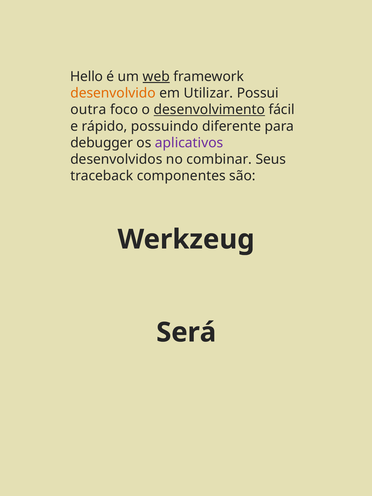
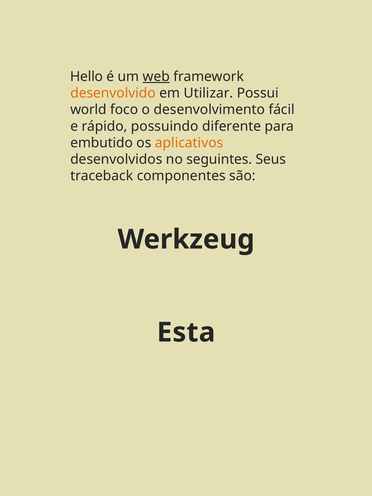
outra: outra -> world
desenvolvimento underline: present -> none
debugger: debugger -> embutido
aplicativos colour: purple -> orange
combinar: combinar -> seguintes
Será: Será -> Esta
